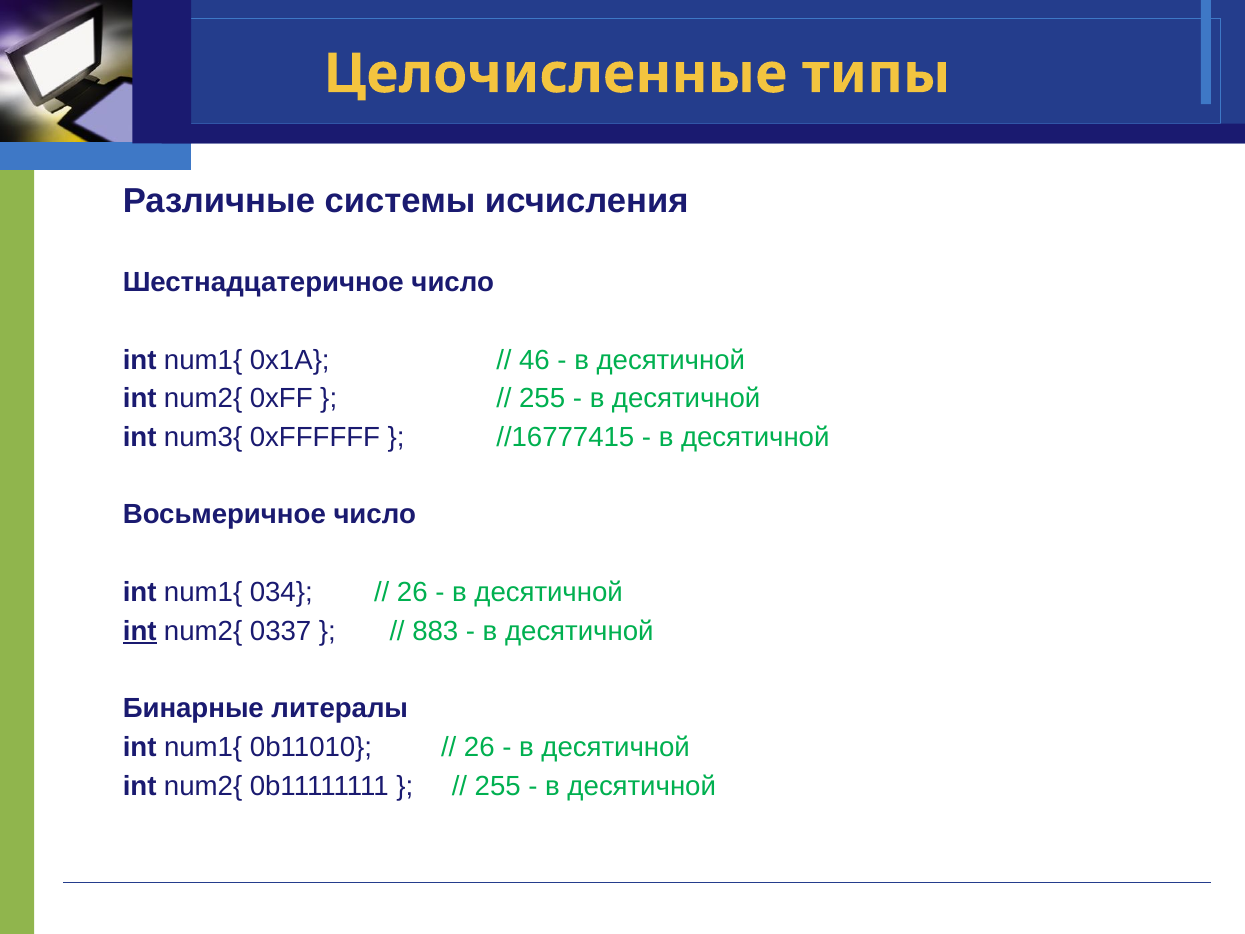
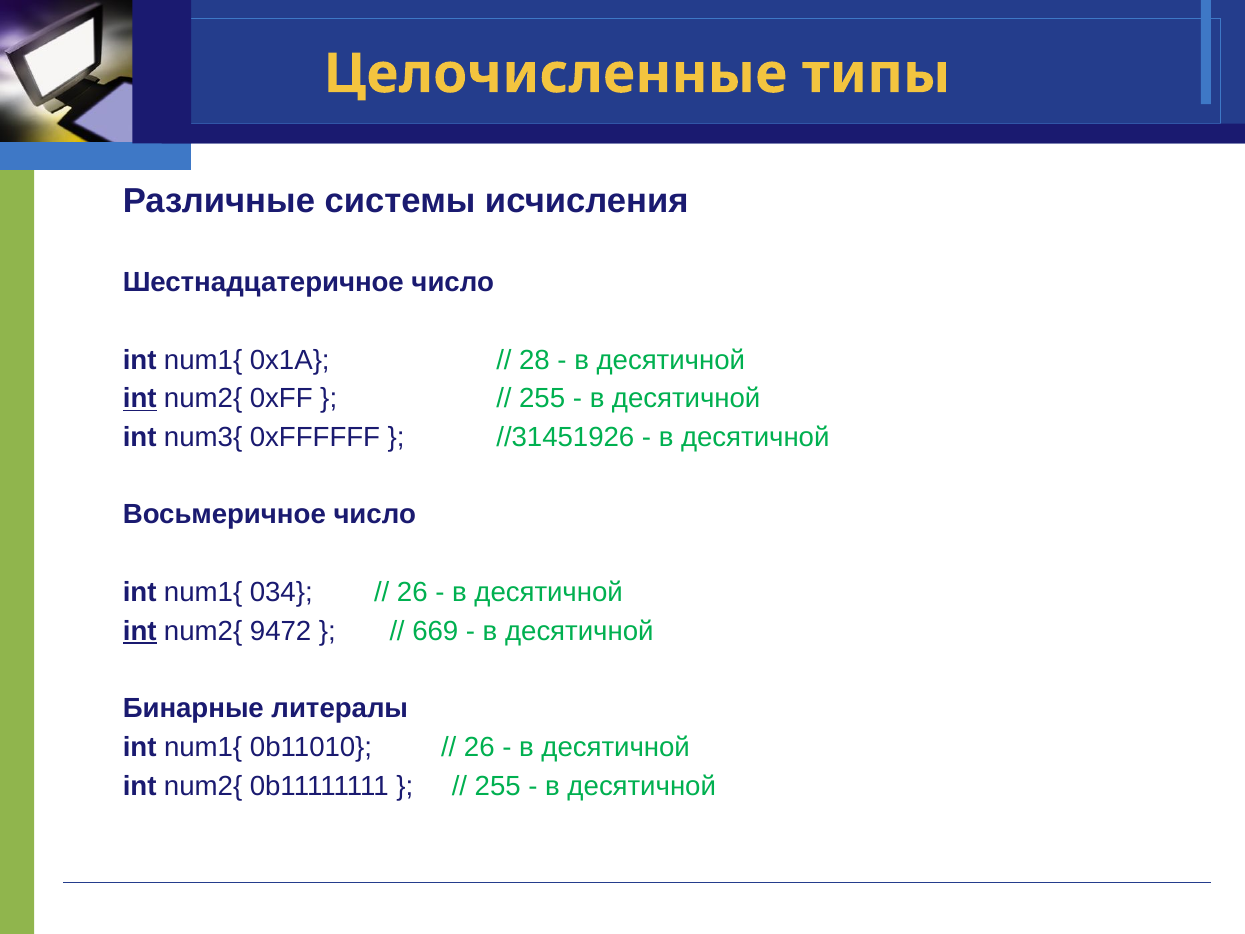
46: 46 -> 28
int at (140, 399) underline: none -> present
//16777415: //16777415 -> //31451926
0337: 0337 -> 9472
883: 883 -> 669
